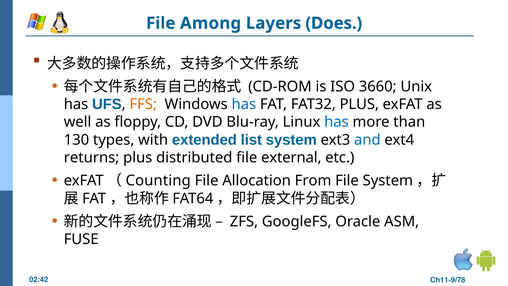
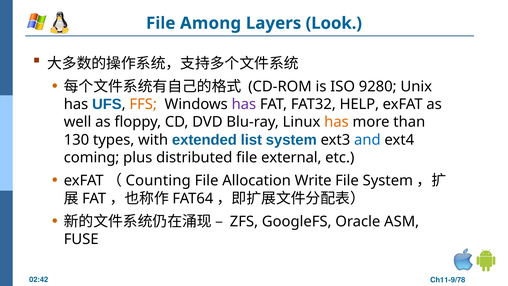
Does: Does -> Look
3660: 3660 -> 9280
has at (244, 104) colour: blue -> purple
FAT32 PLUS: PLUS -> HELP
has at (336, 122) colour: blue -> orange
returns: returns -> coming
From: From -> Write
